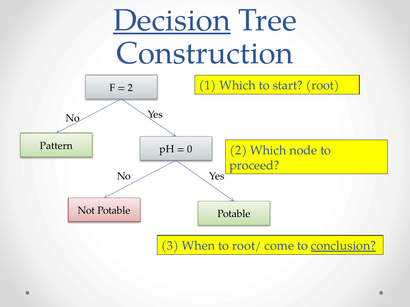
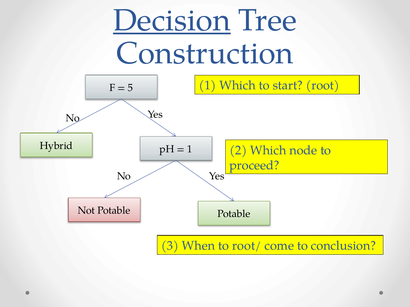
2 at (131, 88): 2 -> 5
Pattern: Pattern -> Hybrid
0 at (190, 149): 0 -> 1
conclusion underline: present -> none
